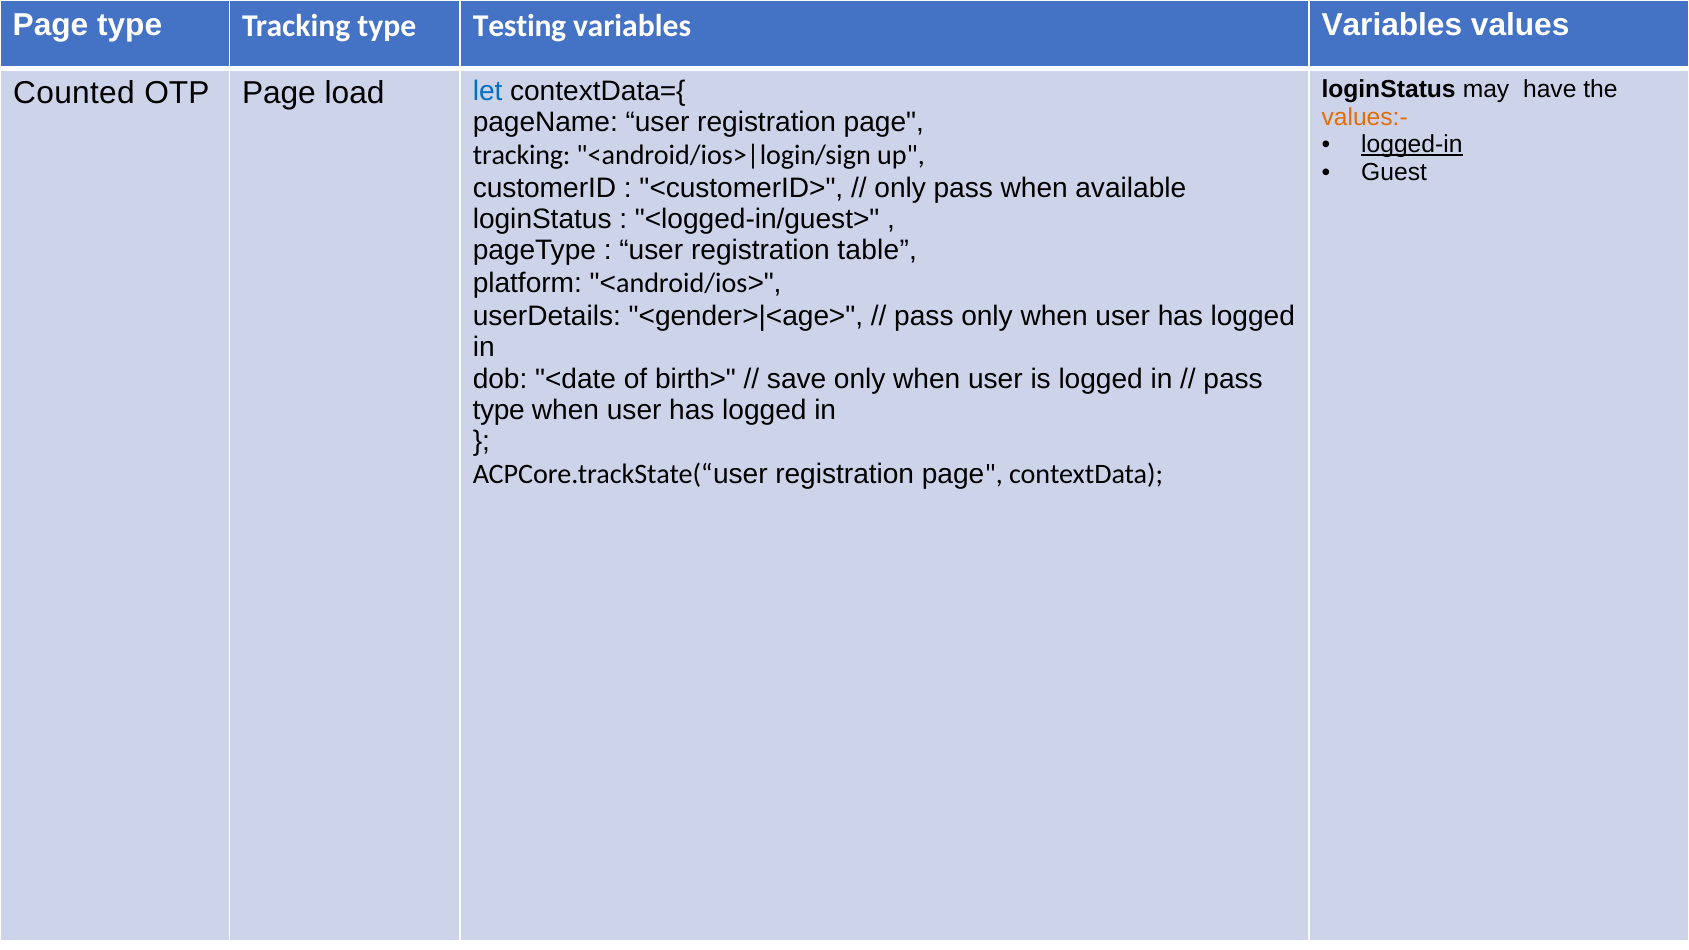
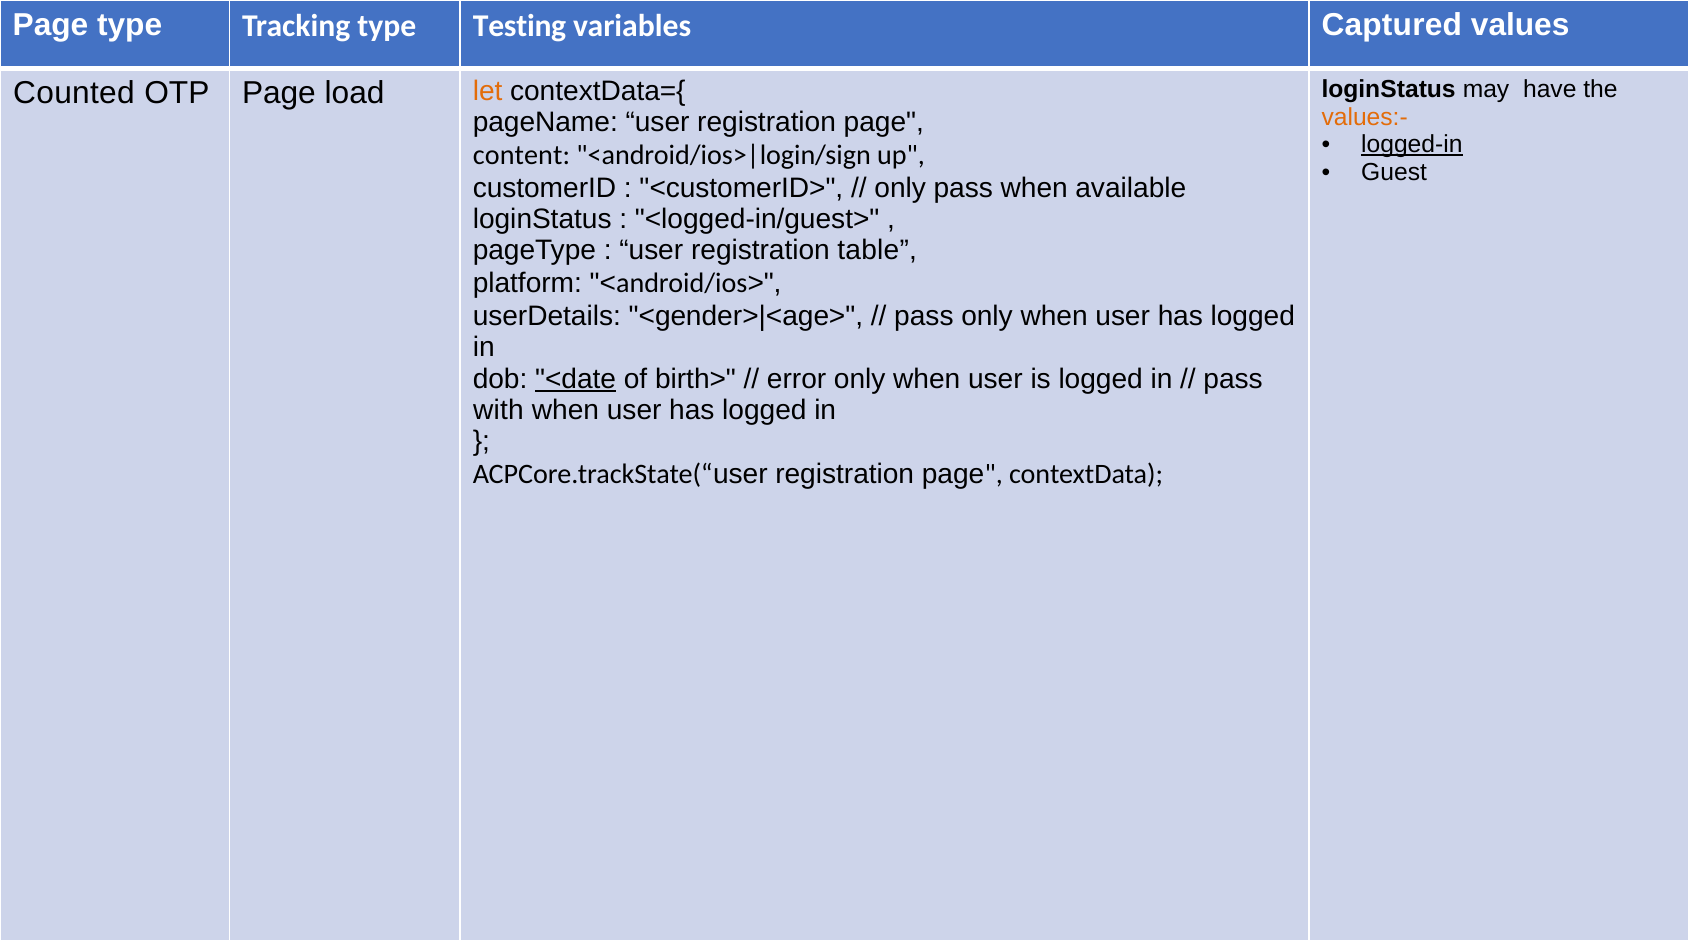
variables Variables: Variables -> Captured
let colour: blue -> orange
tracking at (522, 155): tracking -> content
<date underline: none -> present
save: save -> error
type at (499, 410): type -> with
